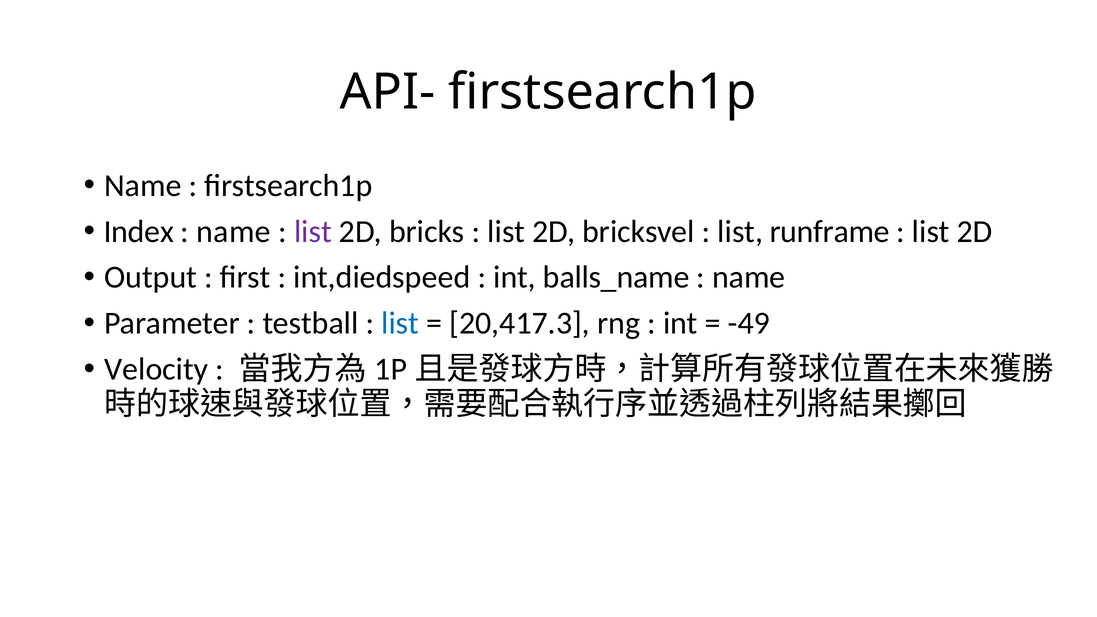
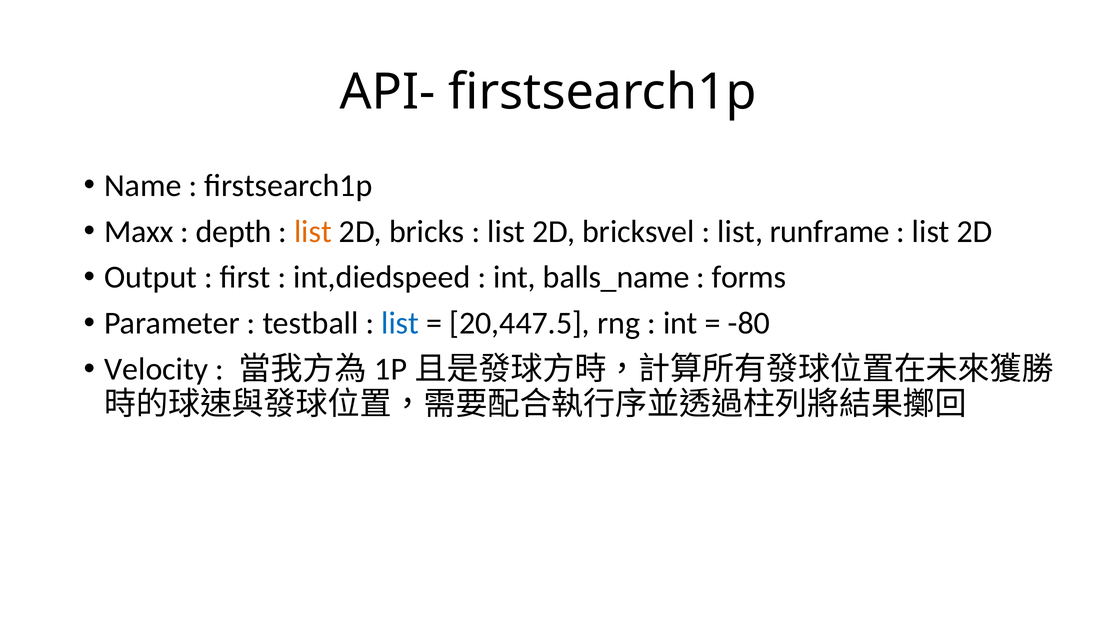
Index: Index -> Maxx
name at (234, 231): name -> depth
list at (313, 231) colour: purple -> orange
name at (749, 277): name -> forms
20,417.3: 20,417.3 -> 20,447.5
-49: -49 -> -80
